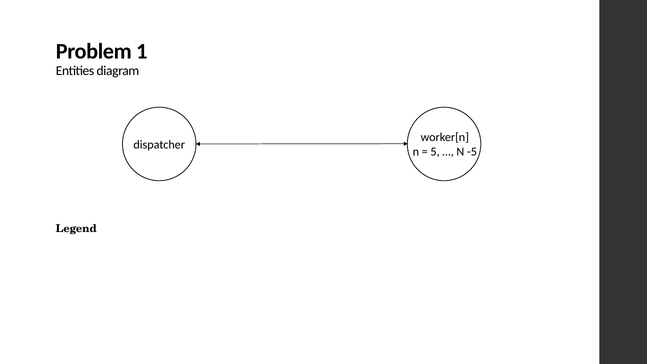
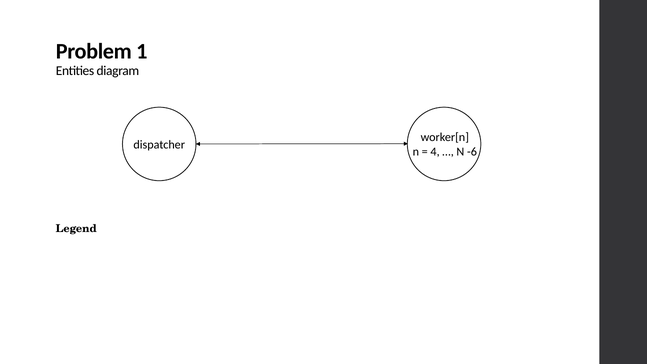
5: 5 -> 4
-5: -5 -> -6
